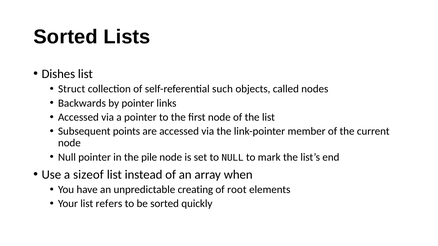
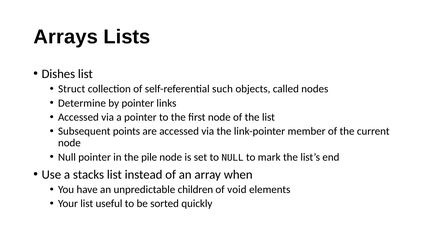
Sorted at (66, 37): Sorted -> Arrays
Backwards: Backwards -> Determine
sizeof: sizeof -> stacks
creating: creating -> children
root: root -> void
refers: refers -> useful
